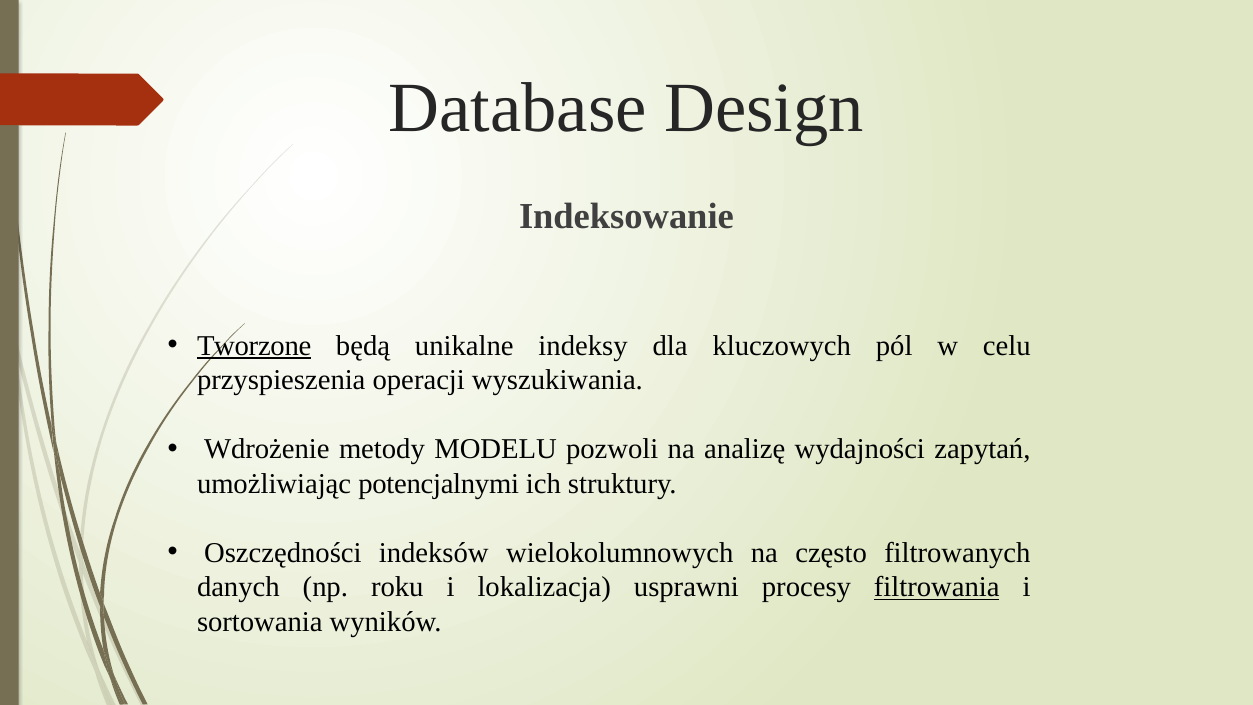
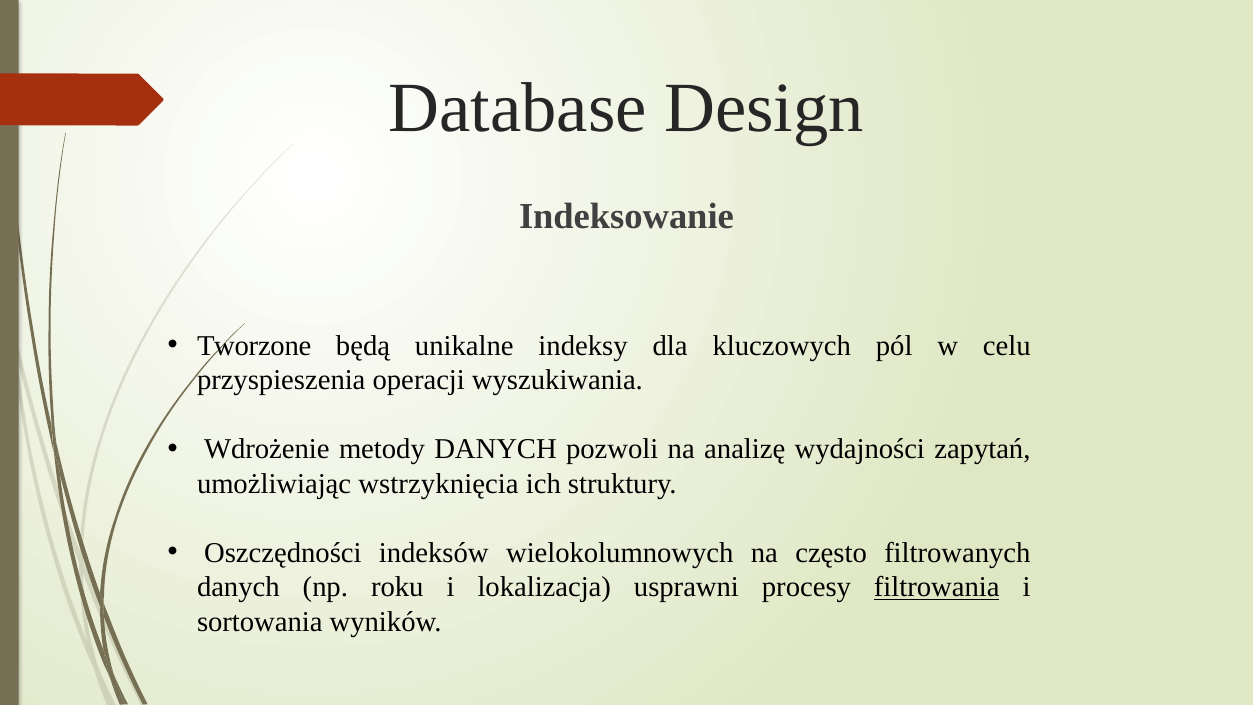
Tworzone underline: present -> none
metody MODELU: MODELU -> DANYCH
potencjalnymi: potencjalnymi -> wstrzyknięcia
